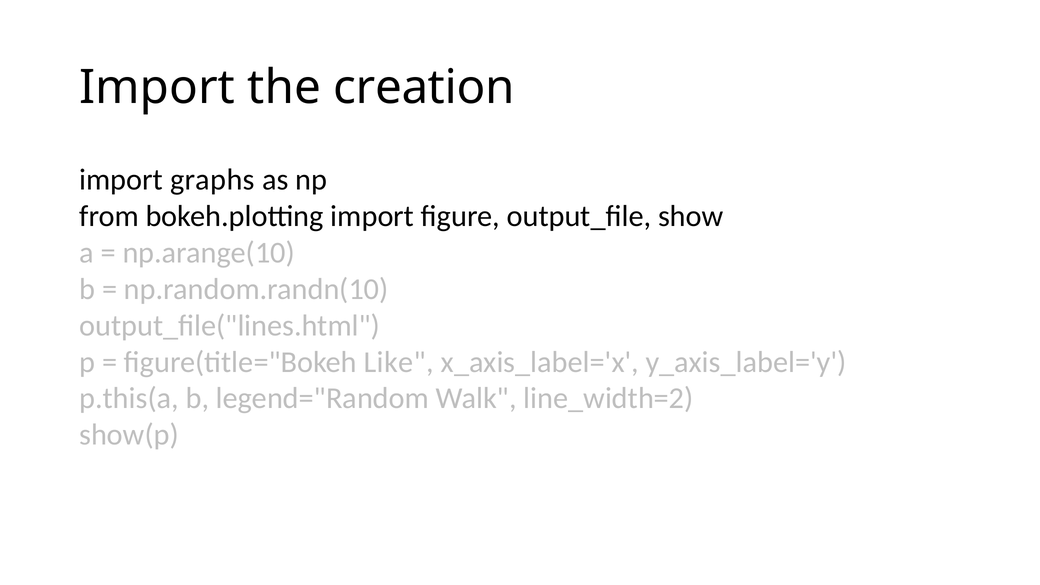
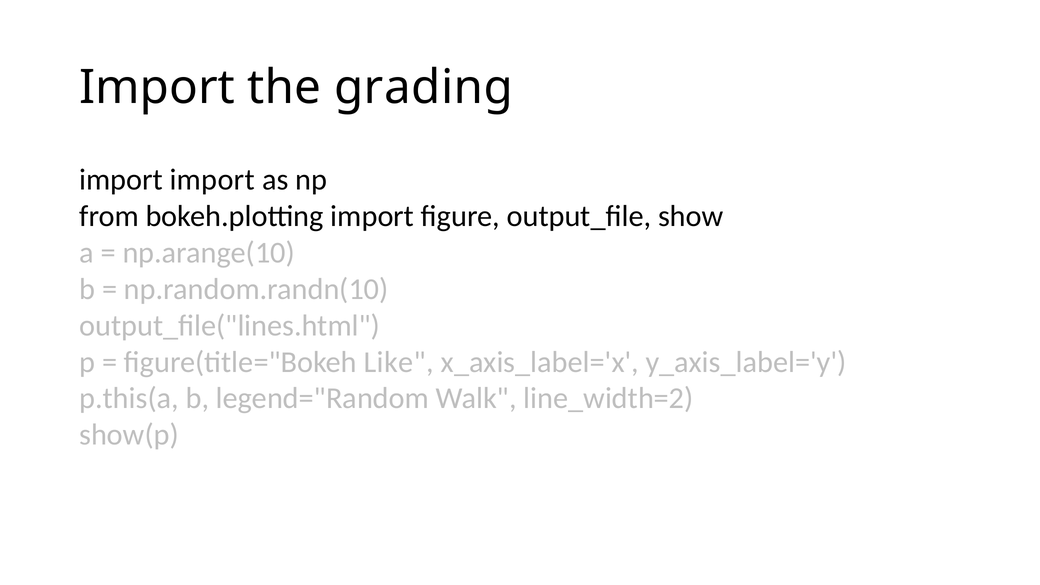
creation: creation -> grading
import graphs: graphs -> import
